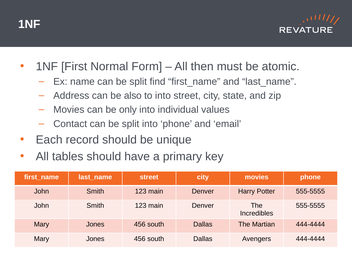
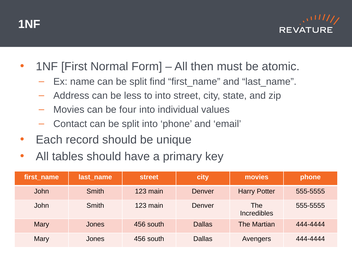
also: also -> less
only: only -> four
